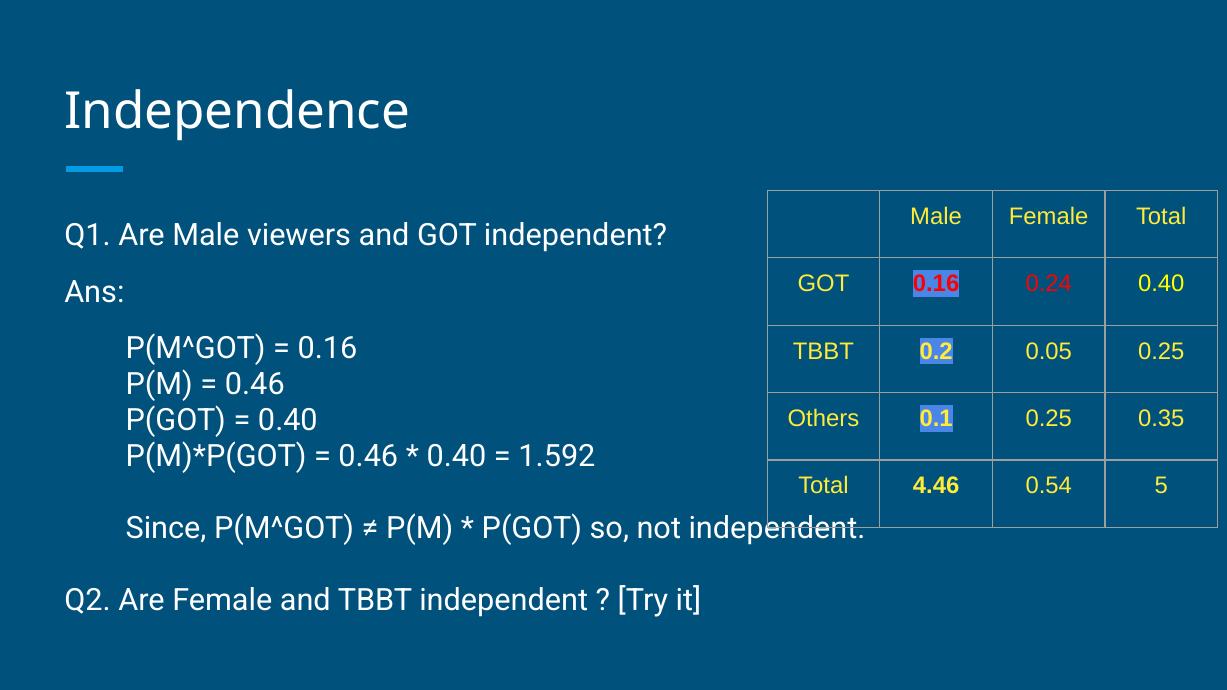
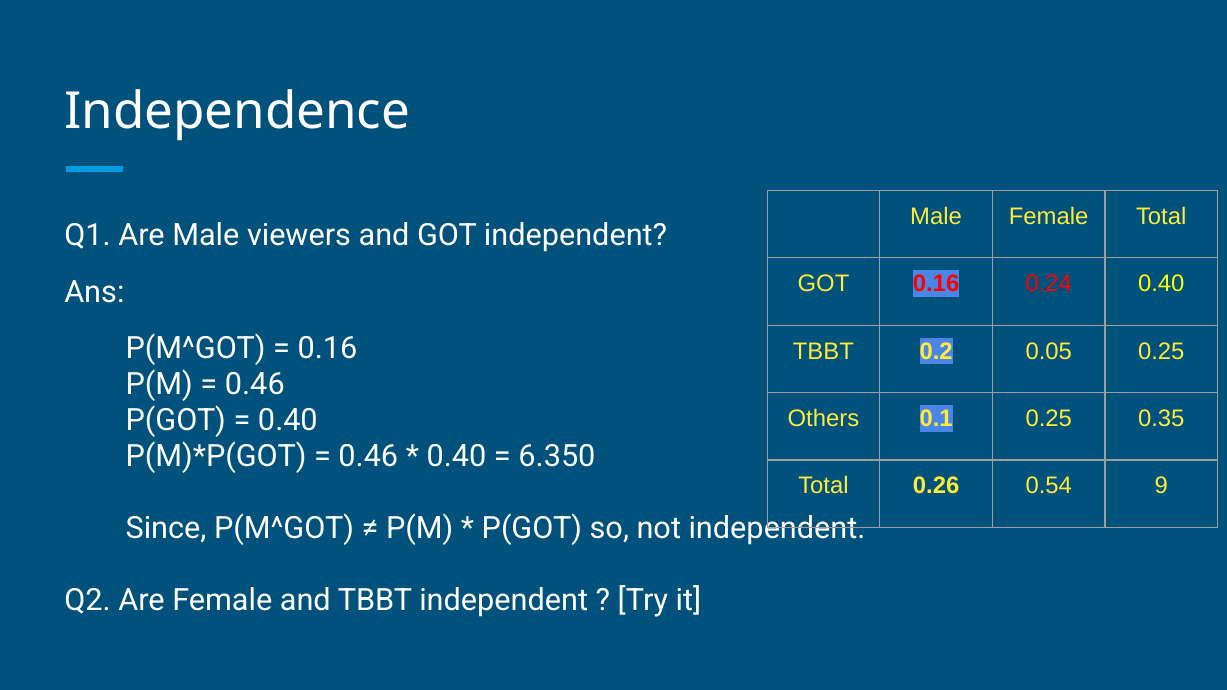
1.592: 1.592 -> 6.350
4.46: 4.46 -> 0.26
5: 5 -> 9
